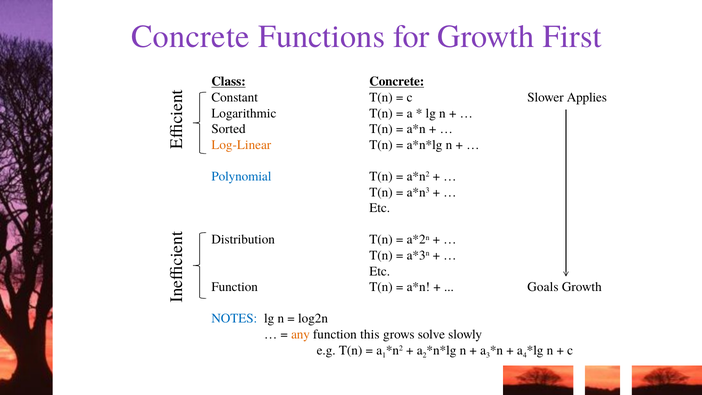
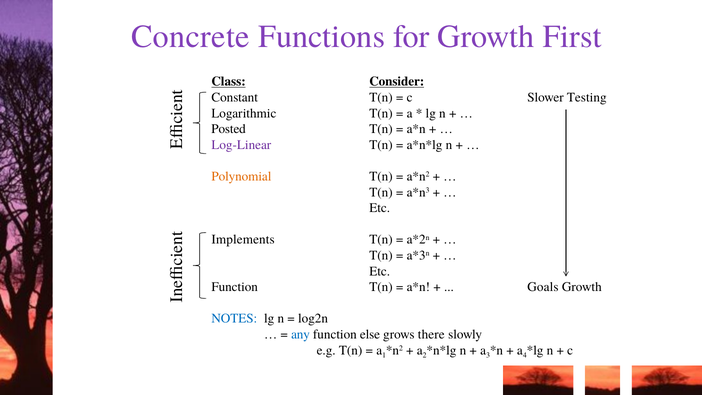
Class Concrete: Concrete -> Consider
Applies: Applies -> Testing
Sorted: Sorted -> Posted
Log-Linear colour: orange -> purple
Polynomial colour: blue -> orange
Distribution: Distribution -> Implements
any colour: orange -> blue
this: this -> else
solve: solve -> there
